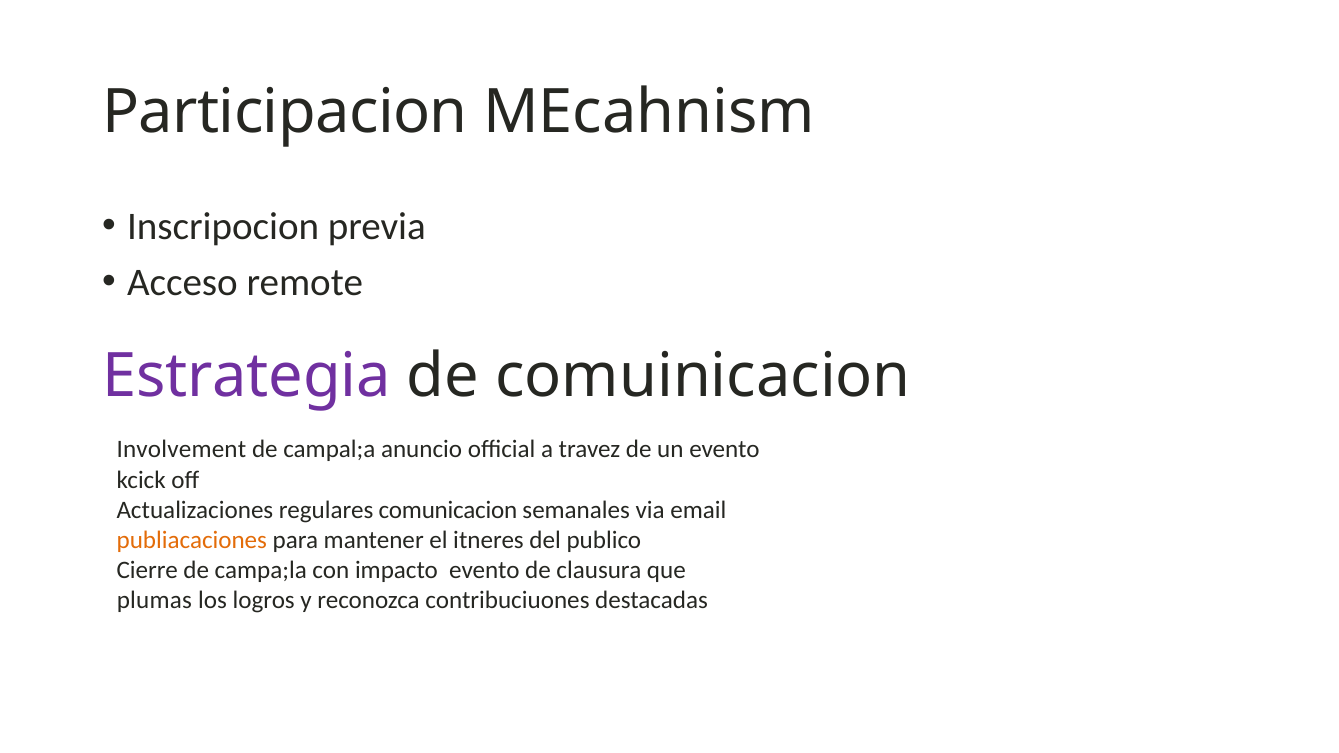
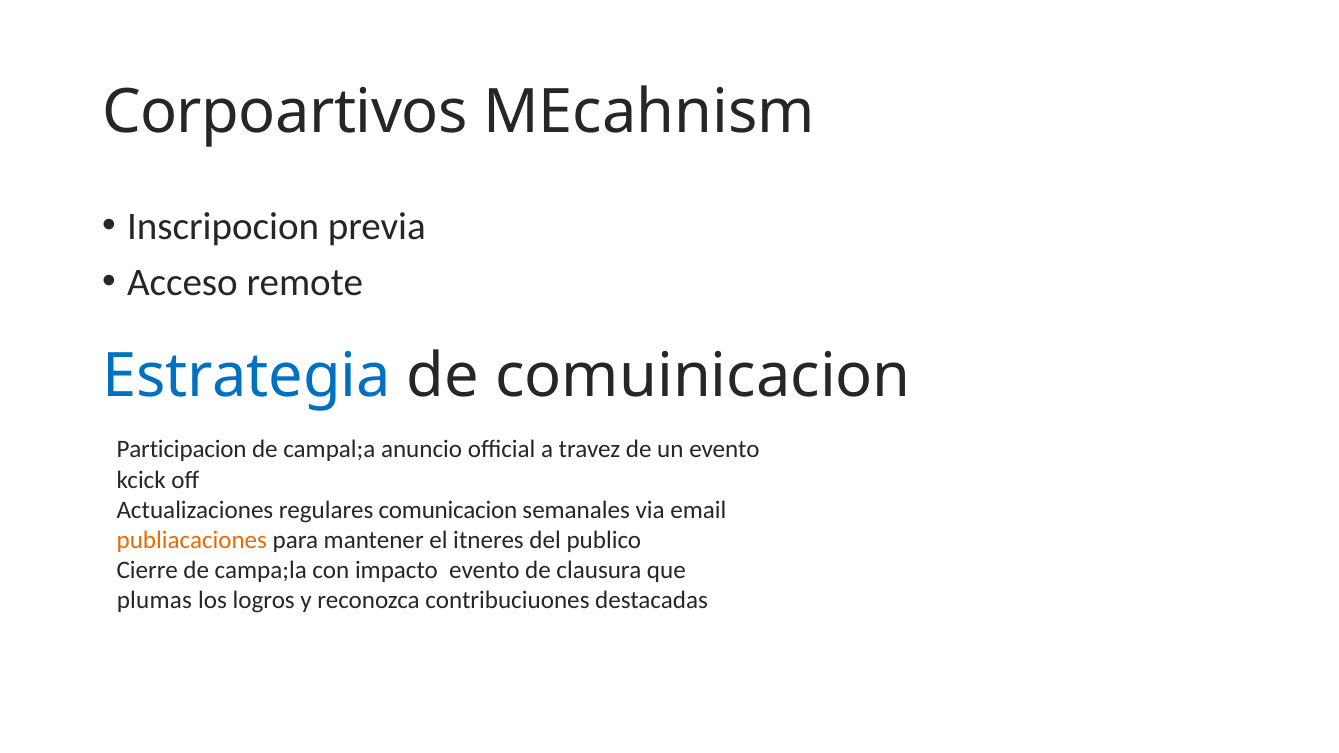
Participacion: Participacion -> Corpoartivos
Estrategia colour: purple -> blue
Involvement: Involvement -> Participacion
